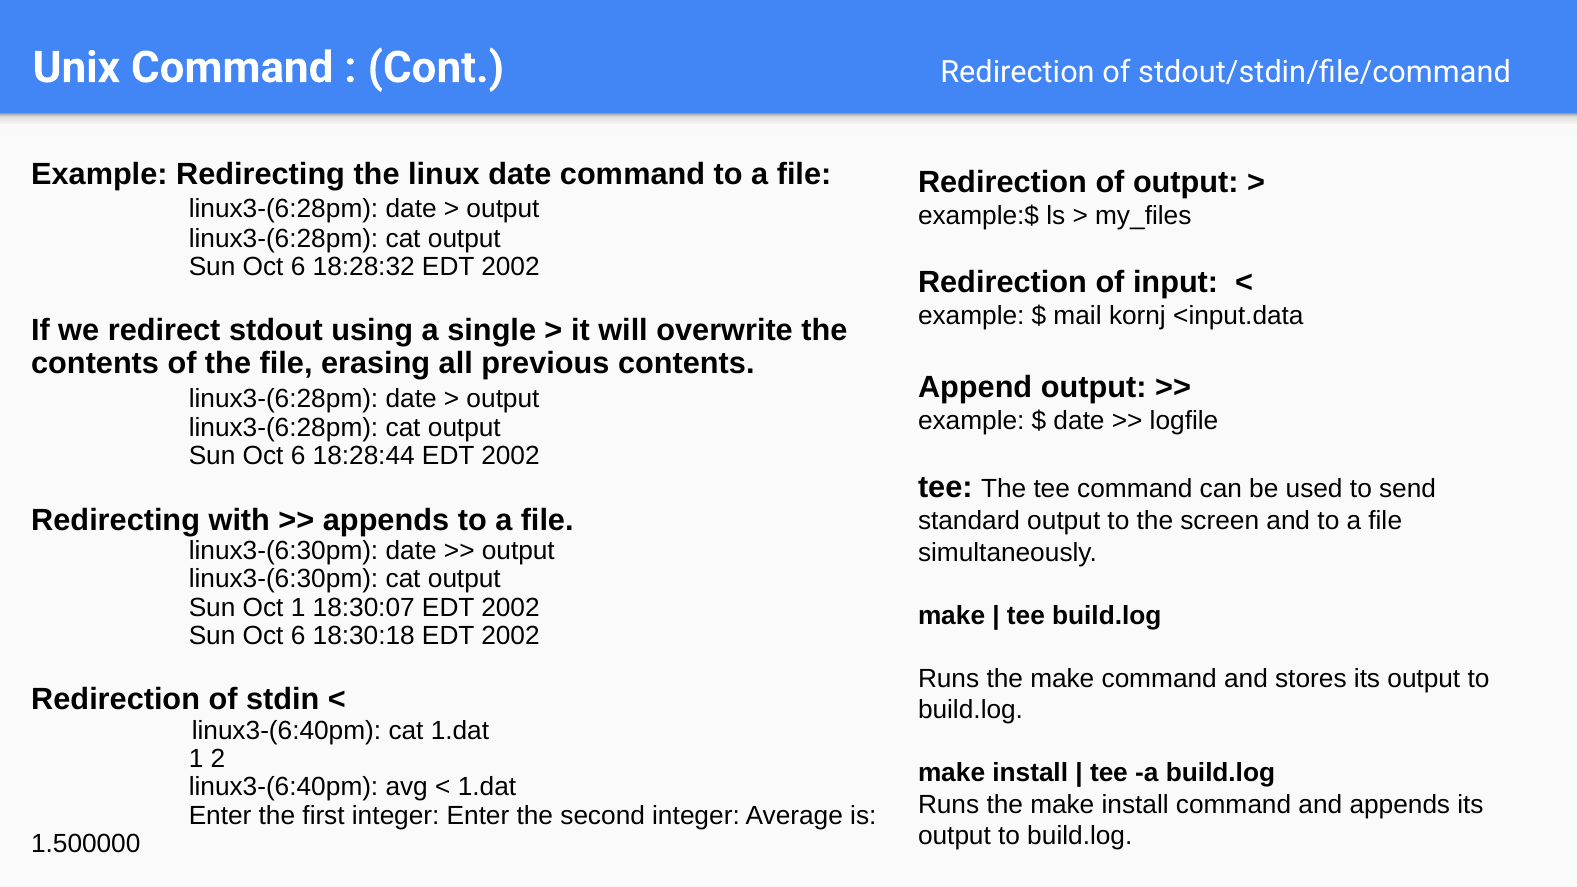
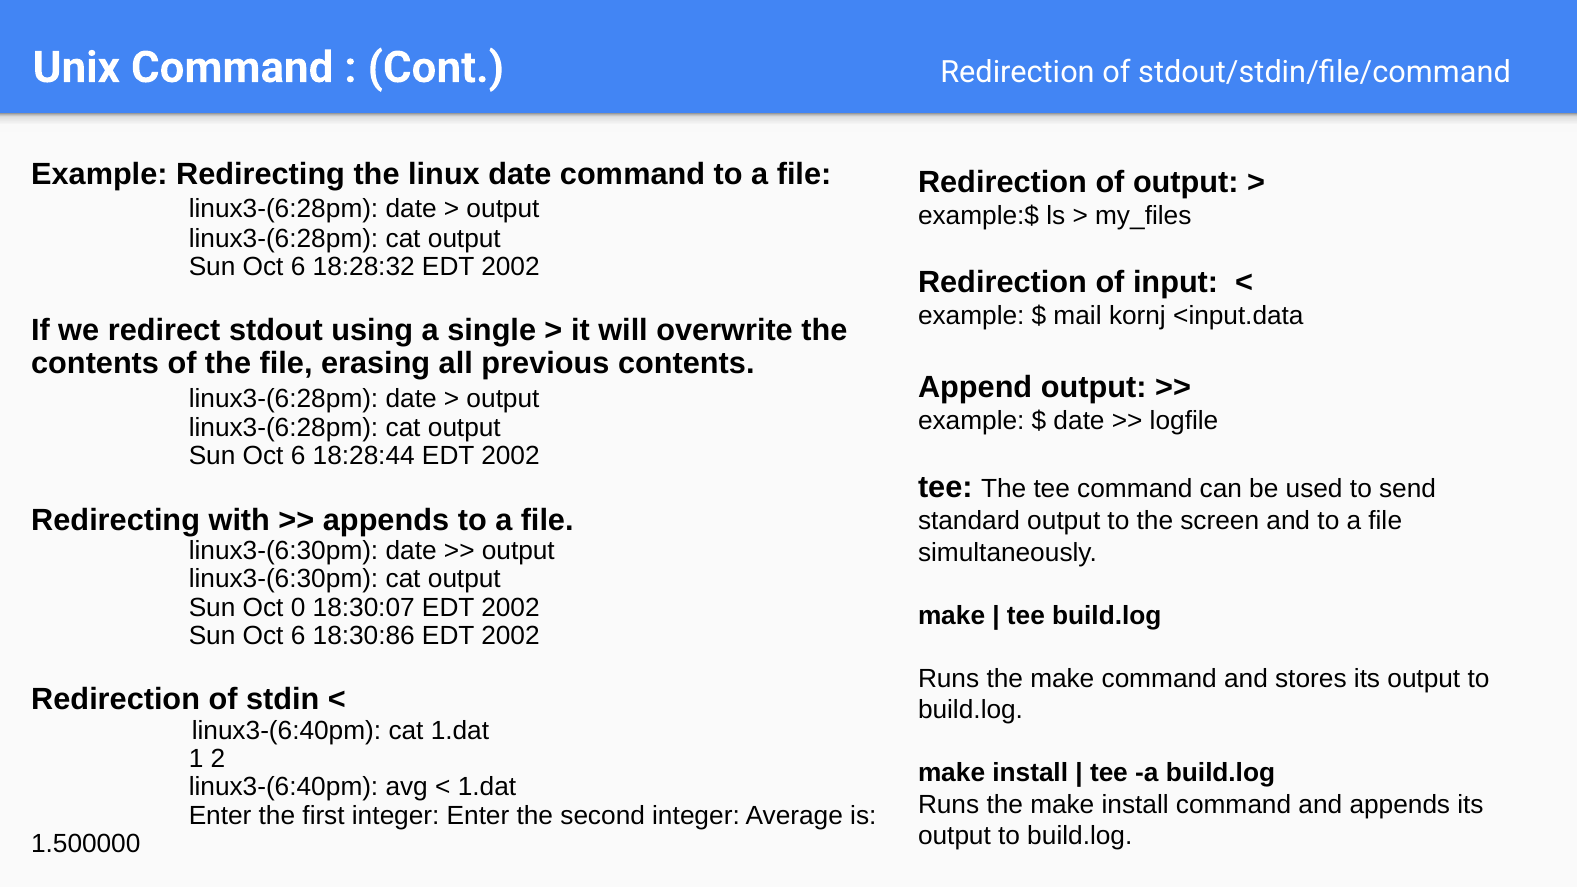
Oct 1: 1 -> 0
18:30:18: 18:30:18 -> 18:30:86
